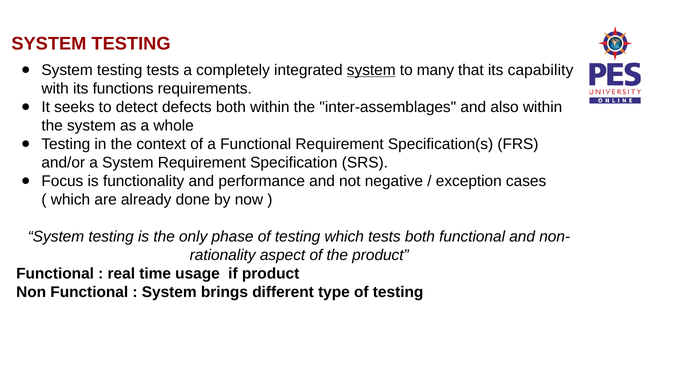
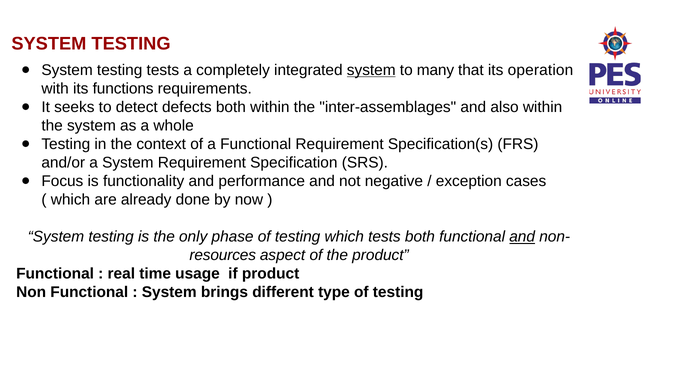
capability: capability -> operation
and at (522, 237) underline: none -> present
rationality: rationality -> resources
